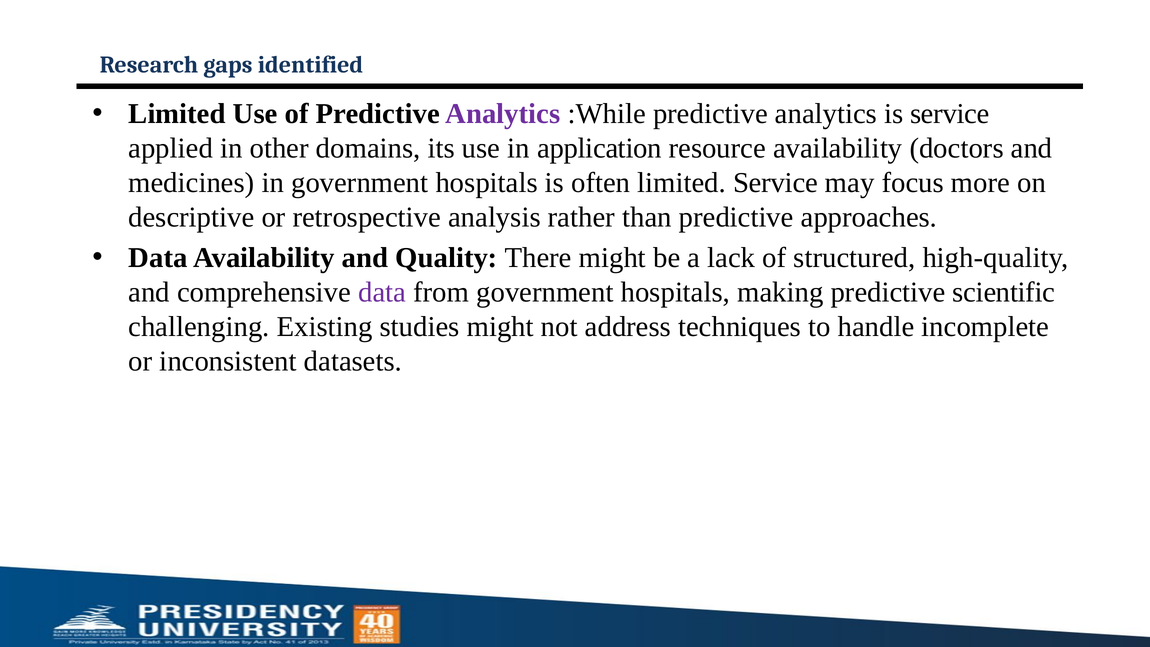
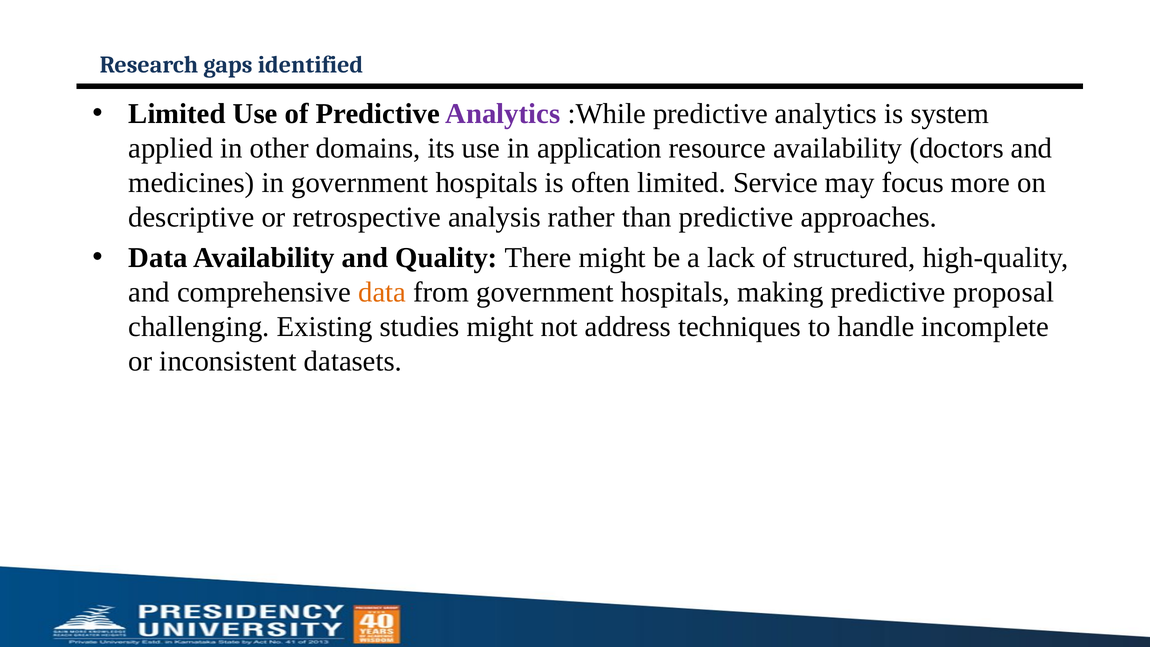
is service: service -> system
data at (382, 292) colour: purple -> orange
scientific: scientific -> proposal
